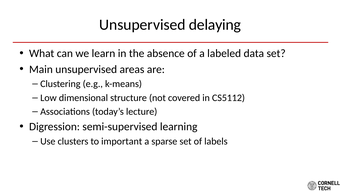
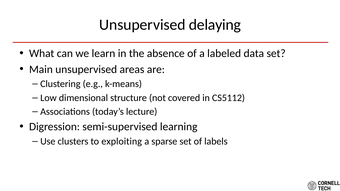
important: important -> exploiting
